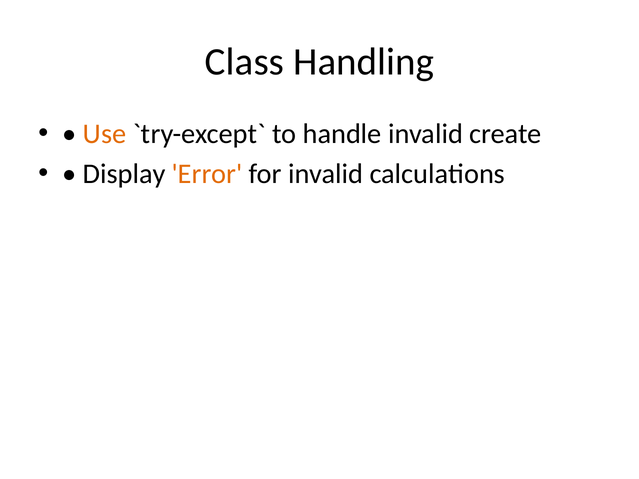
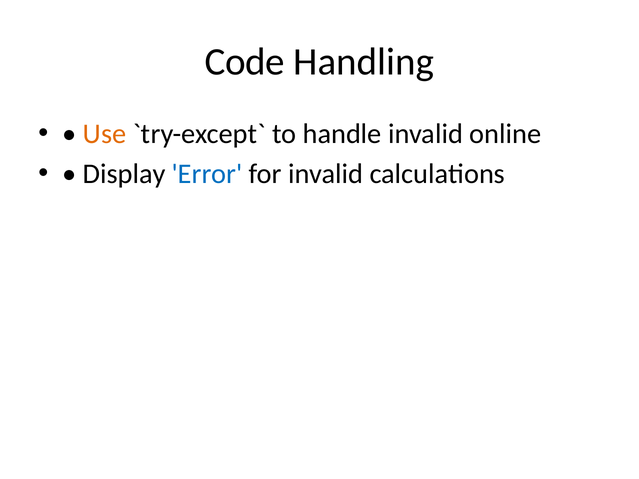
Class: Class -> Code
create: create -> online
Error colour: orange -> blue
